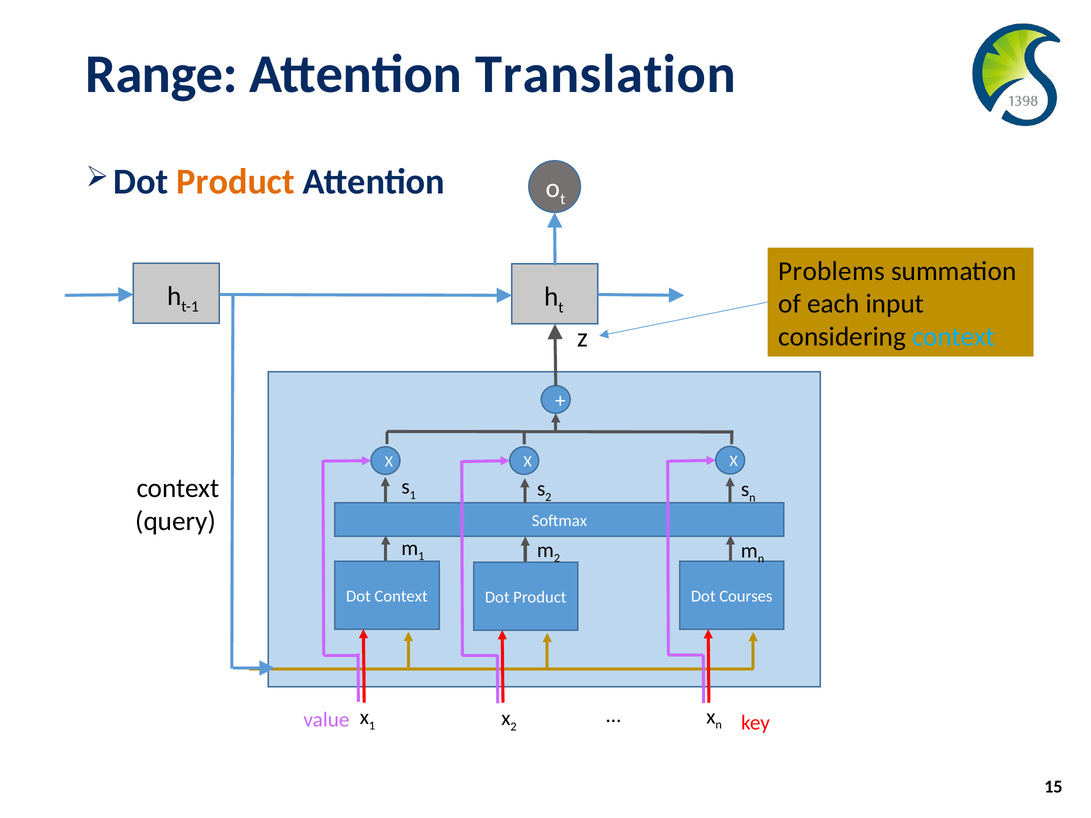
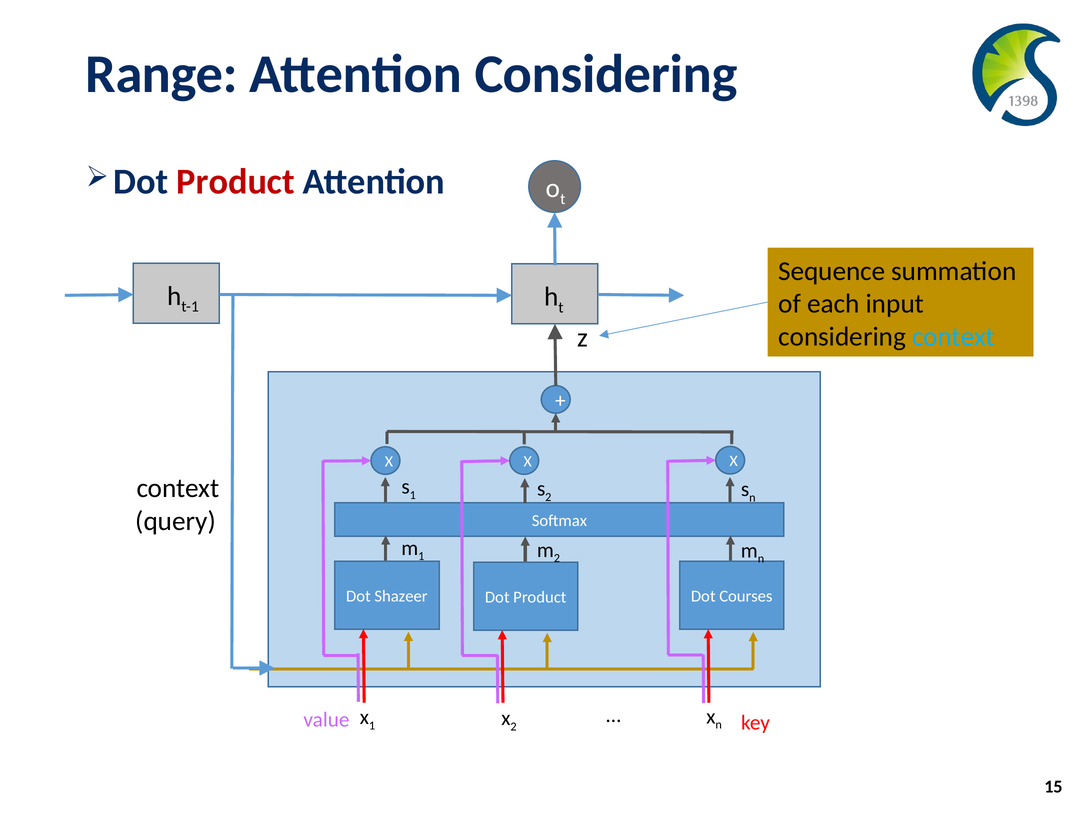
Attention Translation: Translation -> Considering
Product at (236, 182) colour: orange -> red
Problems: Problems -> Sequence
Dot Context: Context -> Shazeer
